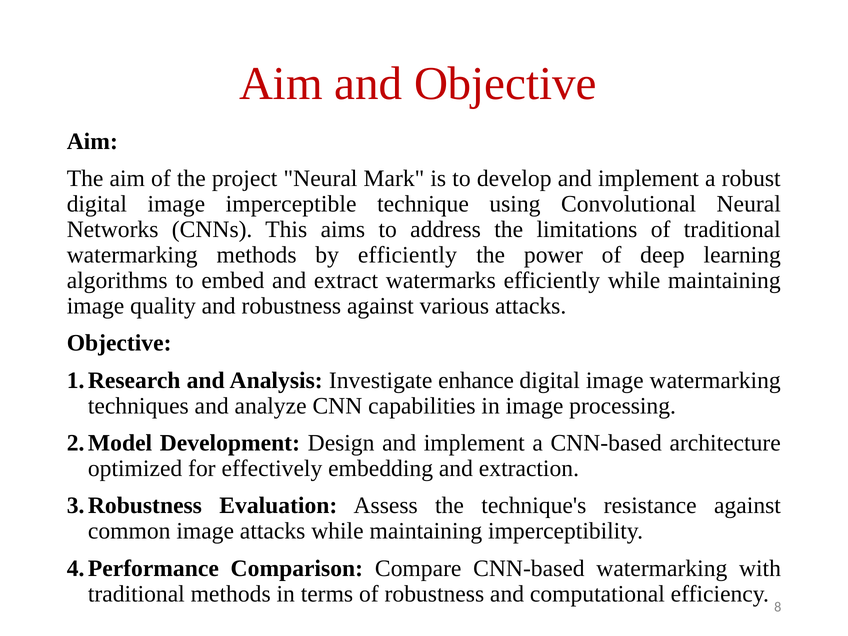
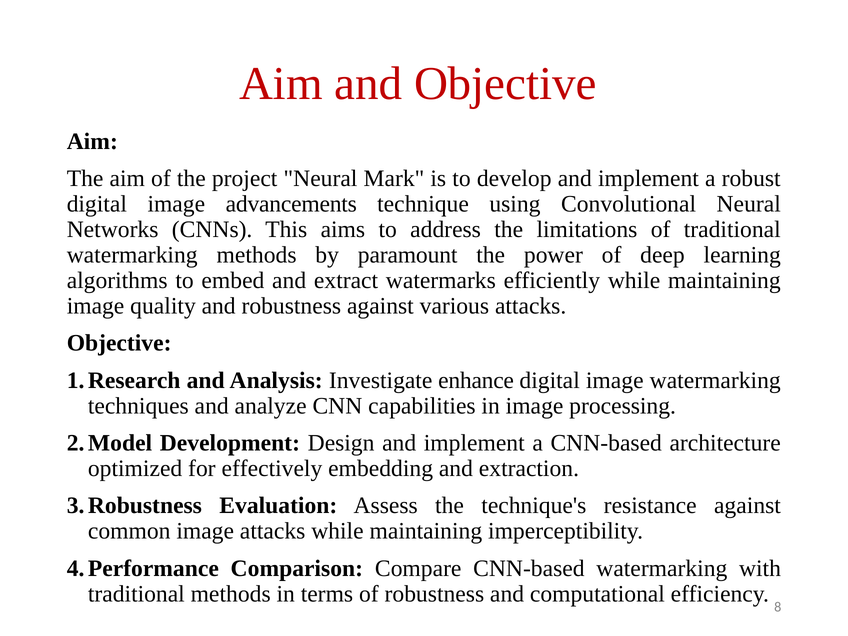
imperceptible: imperceptible -> advancements
by efficiently: efficiently -> paramount
